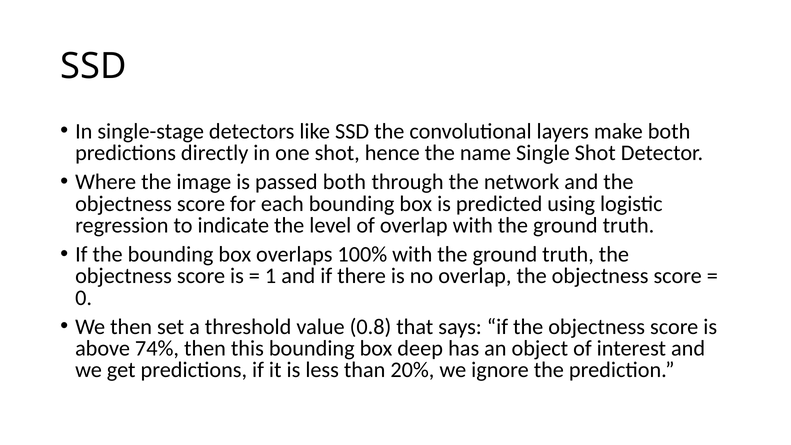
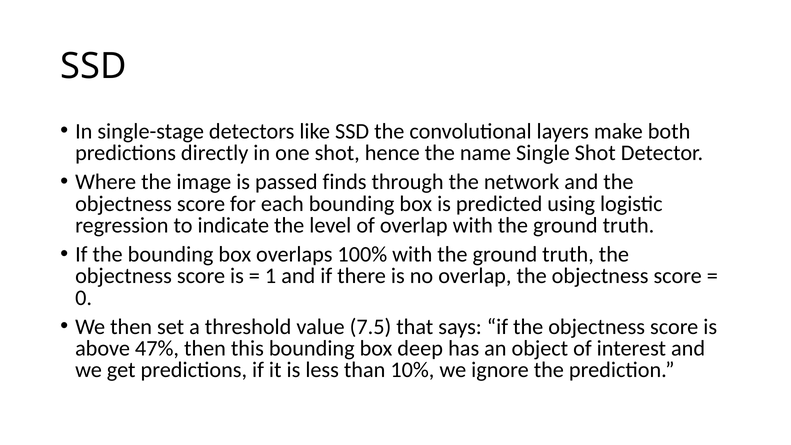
passed both: both -> finds
0.8: 0.8 -> 7.5
74%: 74% -> 47%
20%: 20% -> 10%
